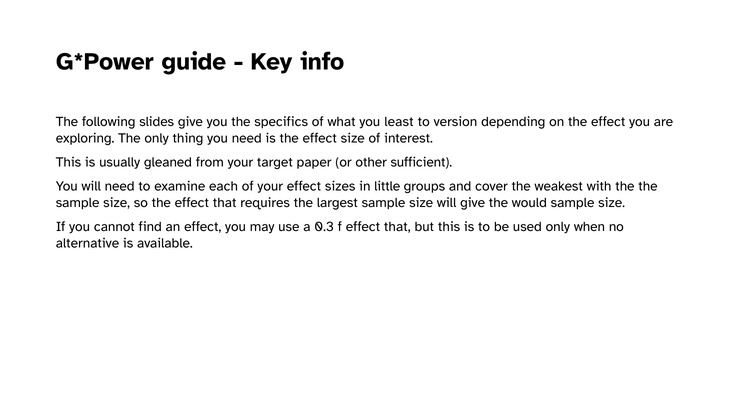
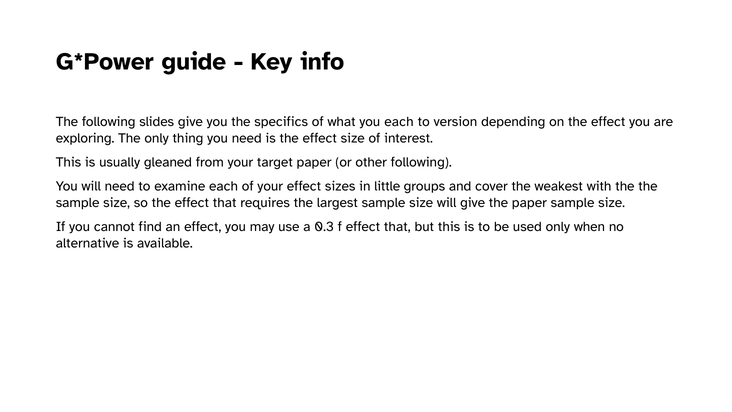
you least: least -> each
other sufficient: sufficient -> following
the would: would -> paper
